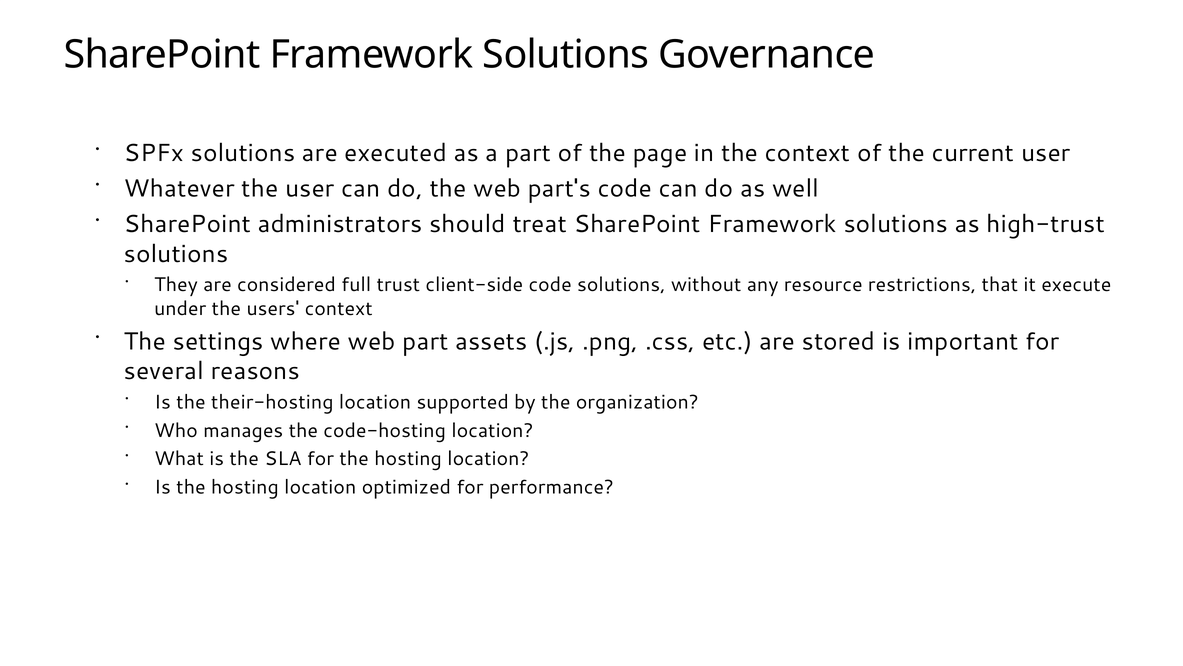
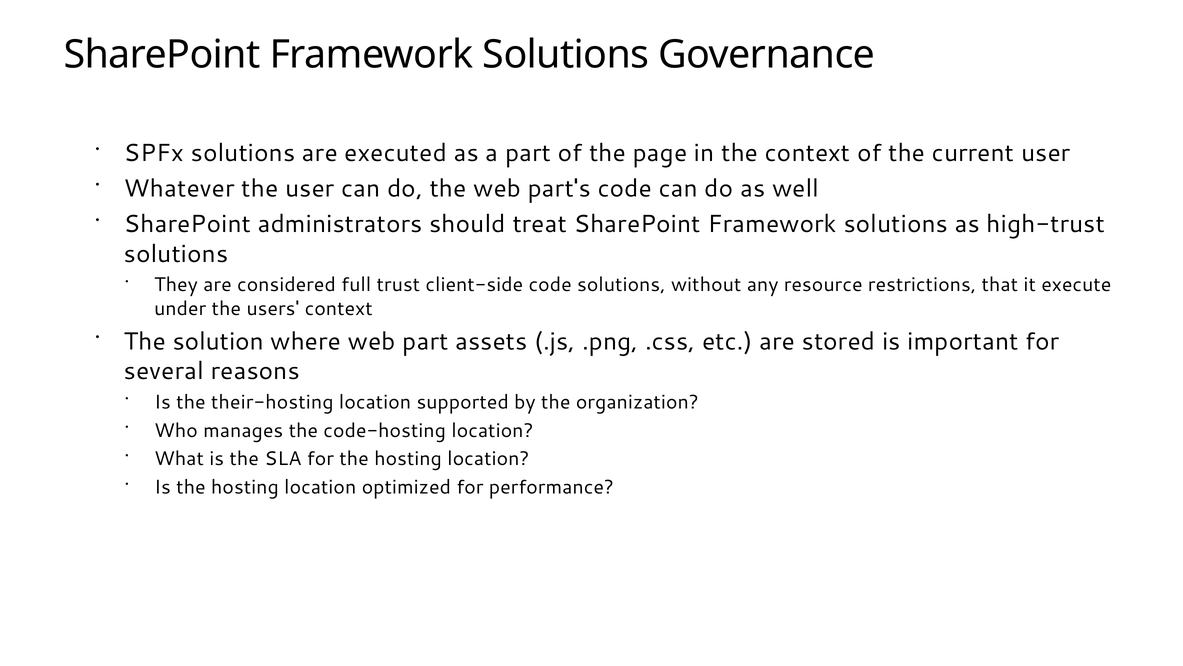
settings: settings -> solution
